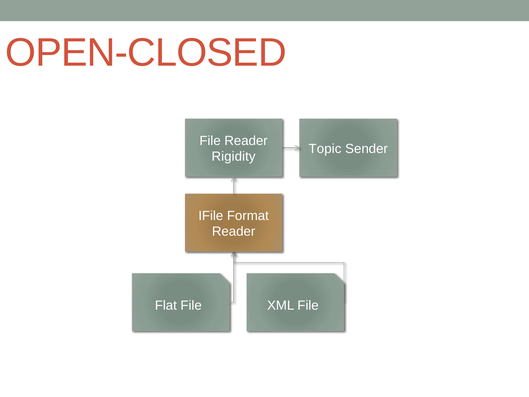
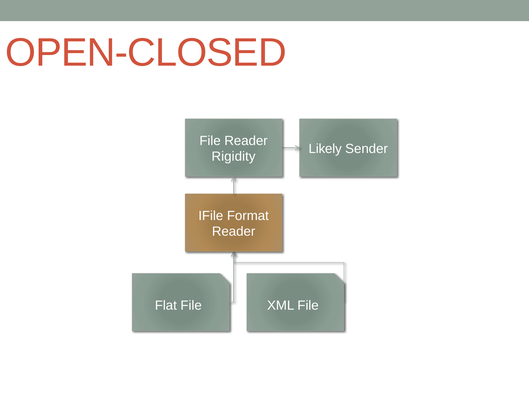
Topic: Topic -> Likely
